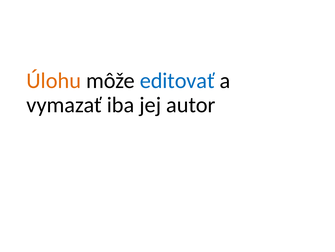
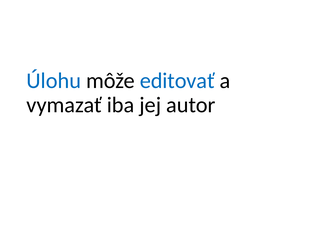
Úlohu colour: orange -> blue
